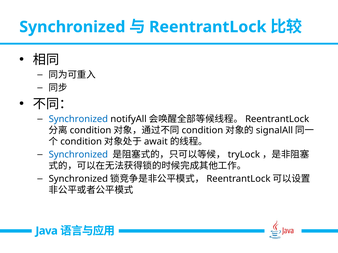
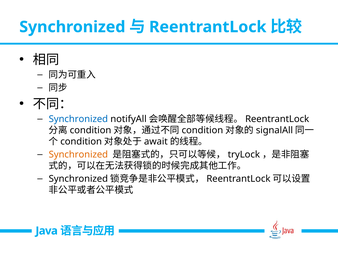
Synchronized at (78, 155) colour: blue -> orange
